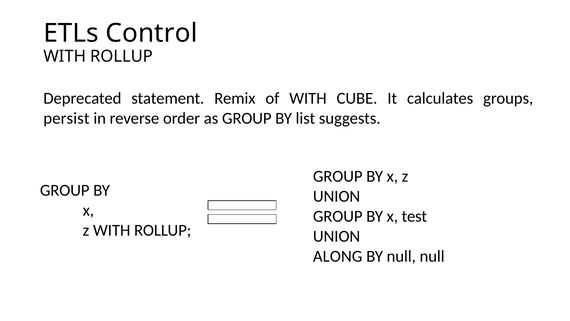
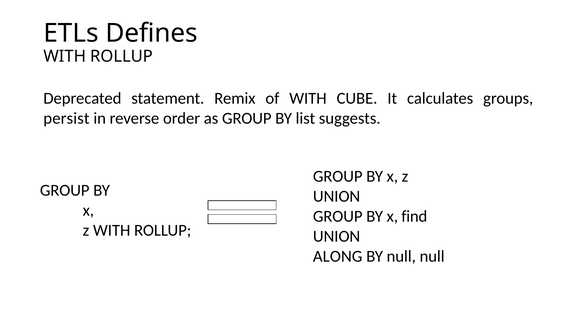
Control: Control -> Defines
test: test -> find
